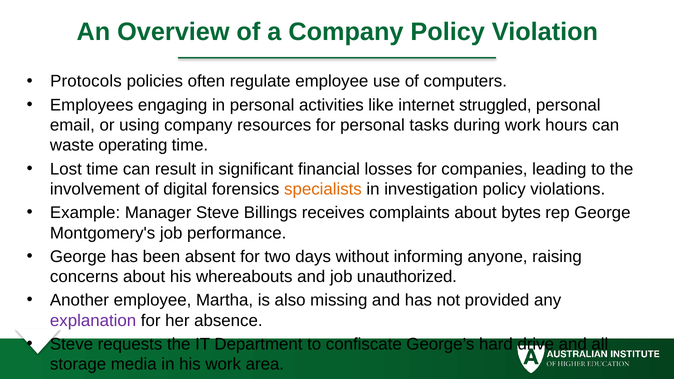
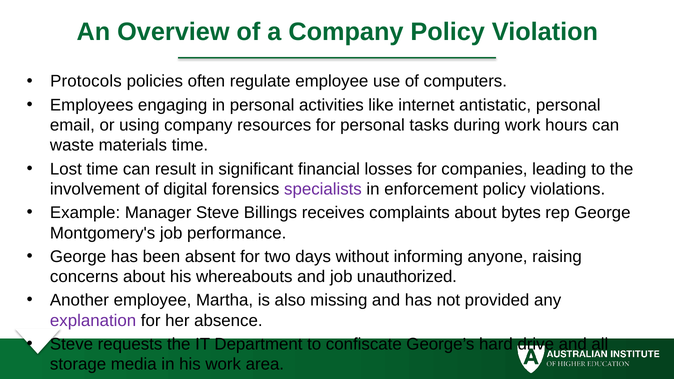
struggled: struggled -> antistatic
operating: operating -> materials
specialists colour: orange -> purple
investigation: investigation -> enforcement
